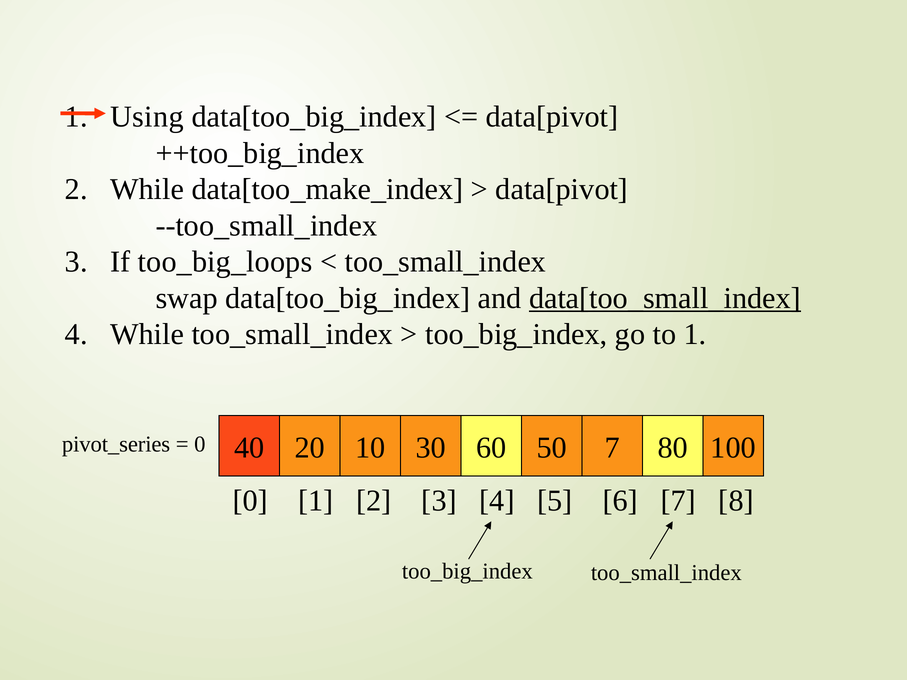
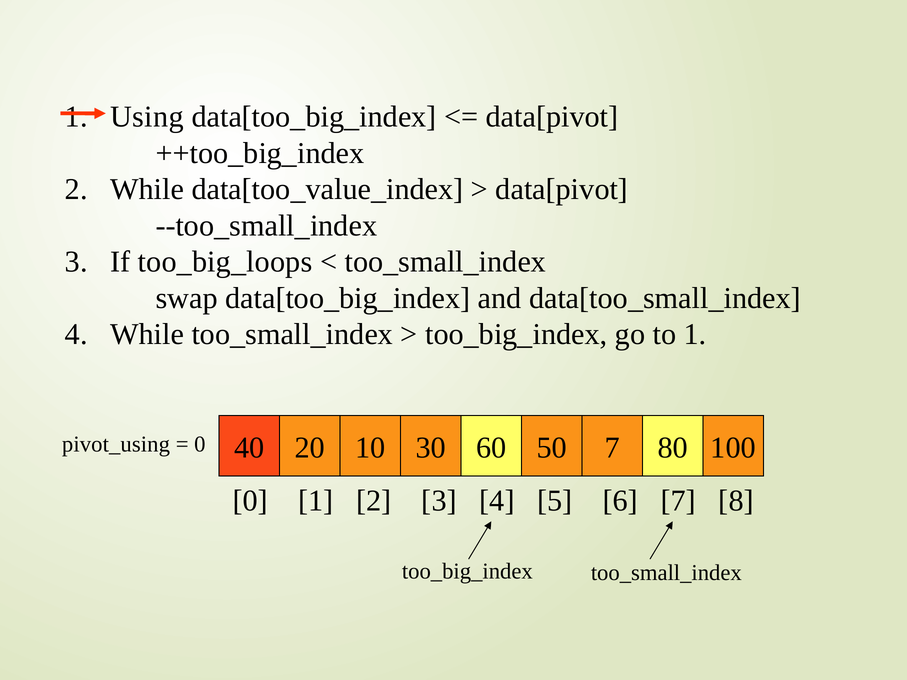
data[too_make_index: data[too_make_index -> data[too_value_index
data[too_small_index underline: present -> none
pivot_series: pivot_series -> pivot_using
